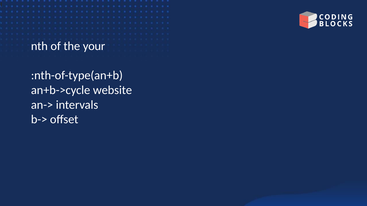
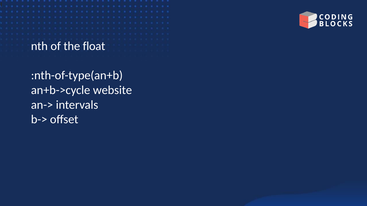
your: your -> float
